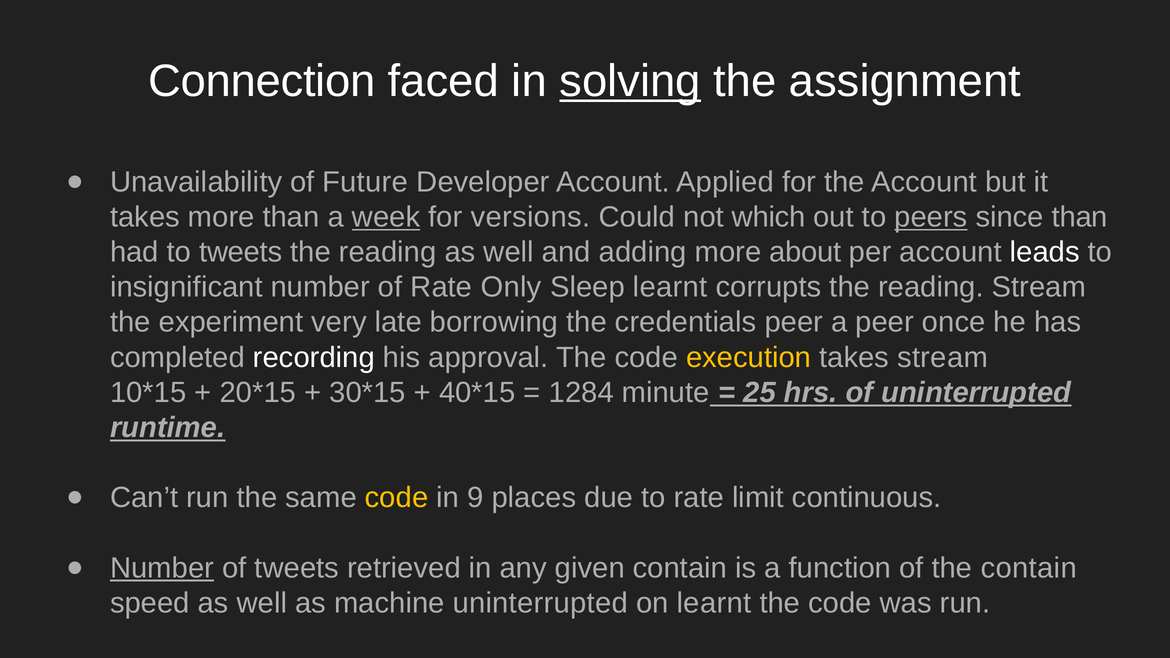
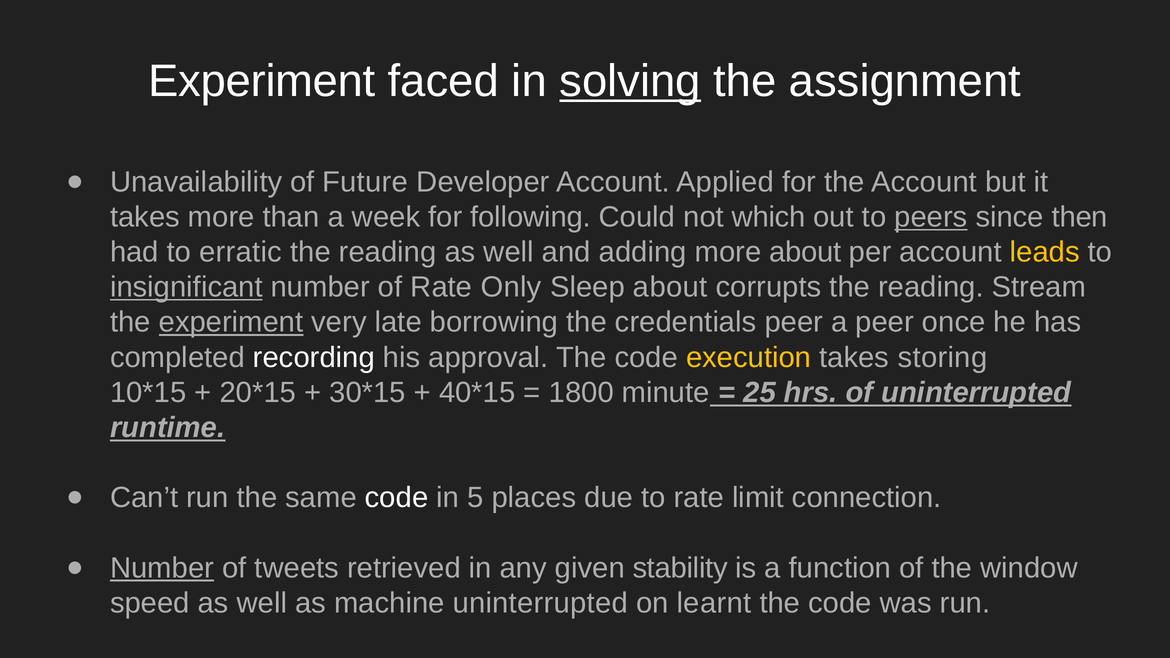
Connection at (262, 81): Connection -> Experiment
week underline: present -> none
versions: versions -> following
since than: than -> then
to tweets: tweets -> erratic
leads colour: white -> yellow
insignificant underline: none -> present
Sleep learnt: learnt -> about
experiment at (231, 322) underline: none -> present
takes stream: stream -> storing
1284: 1284 -> 1800
code at (397, 498) colour: yellow -> white
9: 9 -> 5
continuous: continuous -> connection
given contain: contain -> stability
the contain: contain -> window
